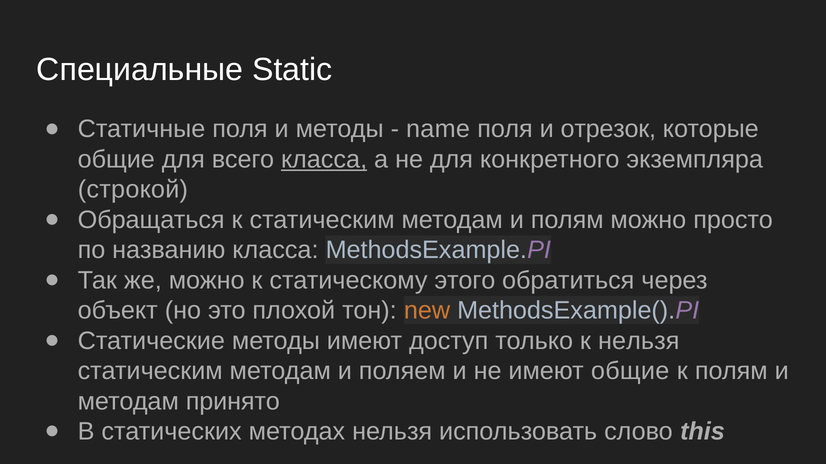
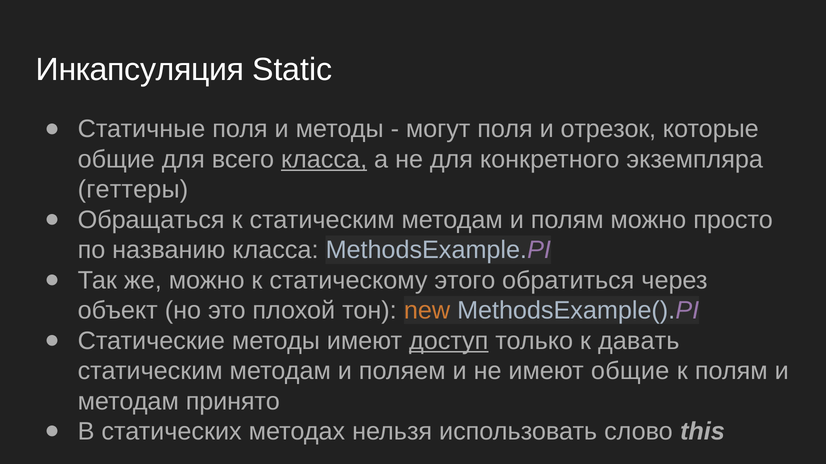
Специальные: Специальные -> Инкапсуляция
name: name -> могут
строкой: строкой -> геттеры
доступ underline: none -> present
к нельзя: нельзя -> давать
